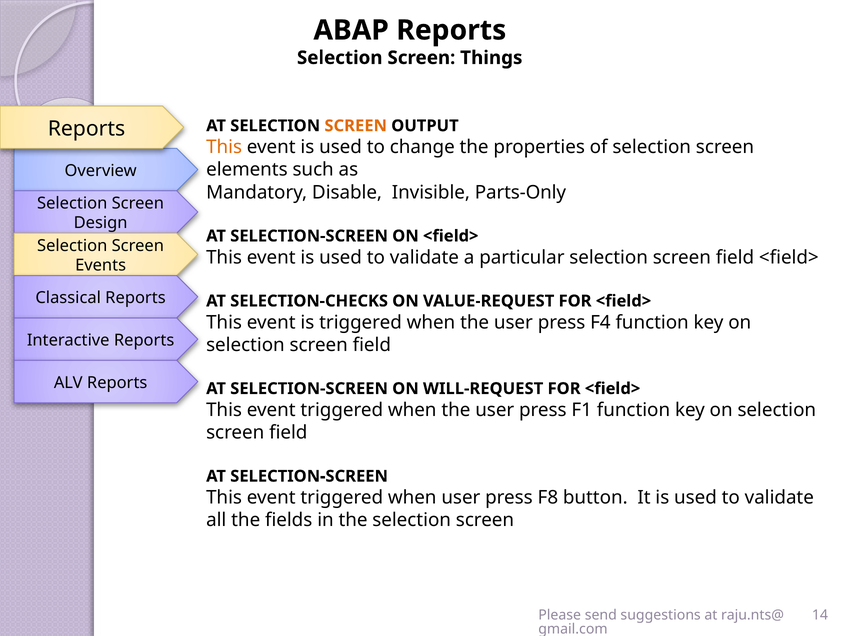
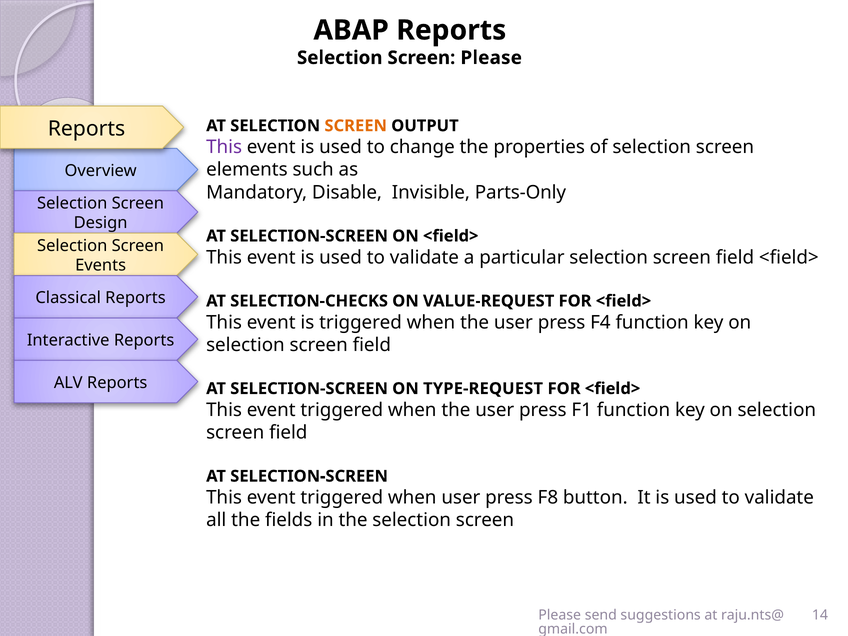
Screen Things: Things -> Please
This at (224, 147) colour: orange -> purple
WILL-REQUEST: WILL-REQUEST -> TYPE-REQUEST
